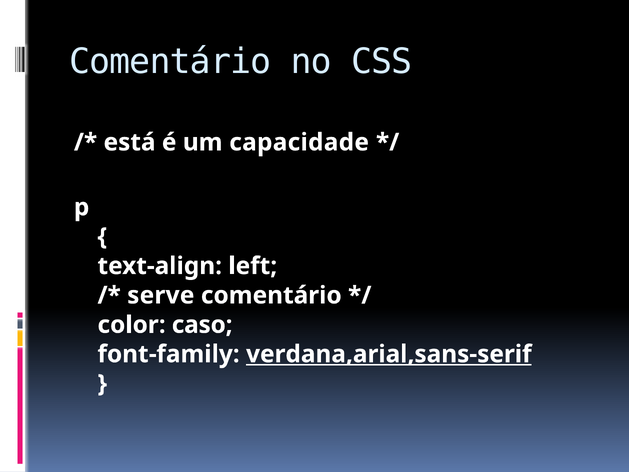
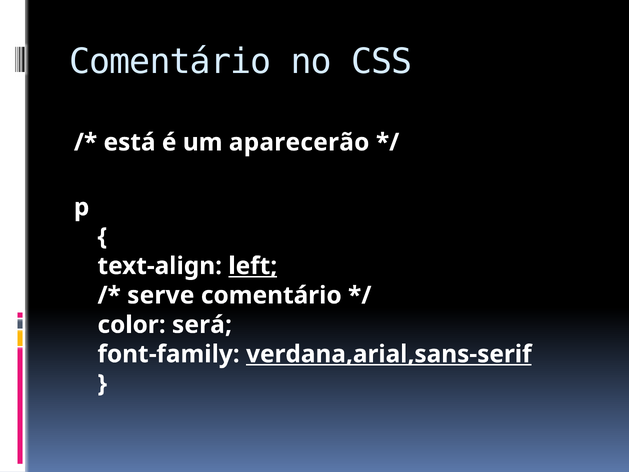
capacidade: capacidade -> aparecerão
left underline: none -> present
caso: caso -> será
